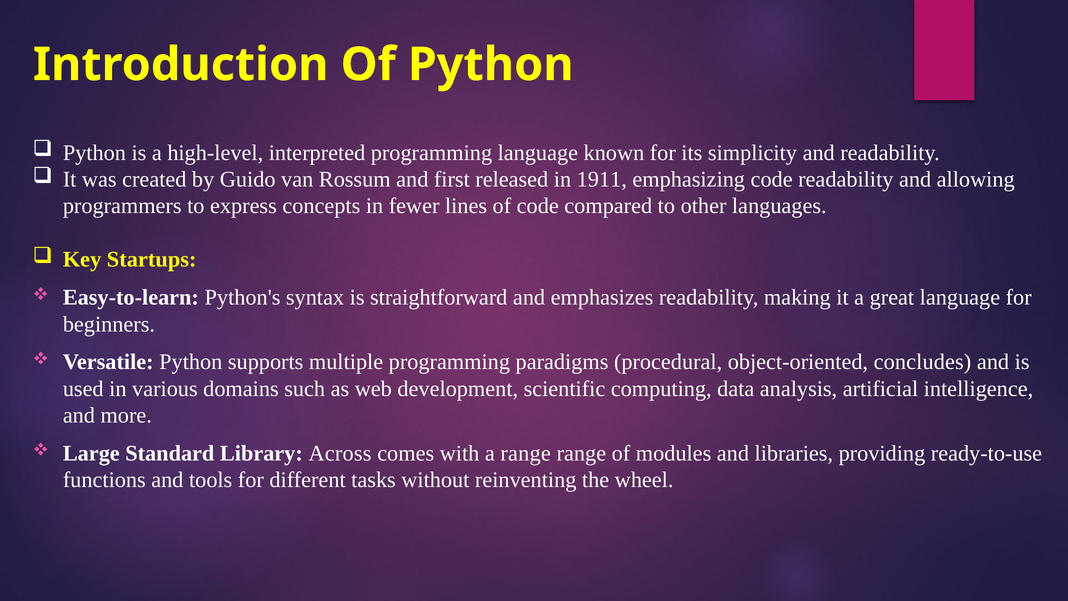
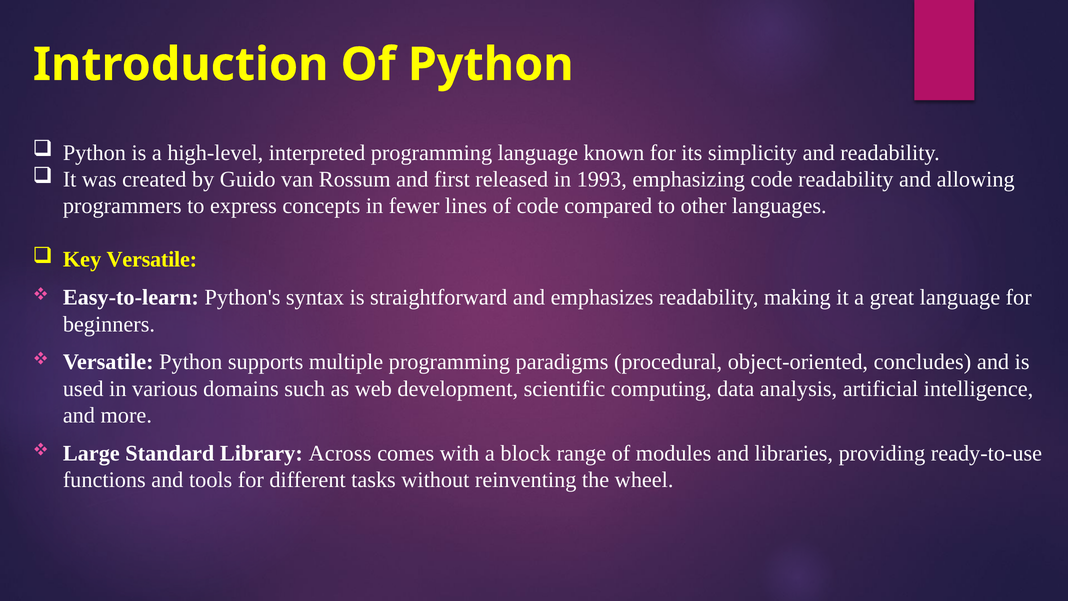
1911: 1911 -> 1993
Key Startups: Startups -> Versatile
a range: range -> block
